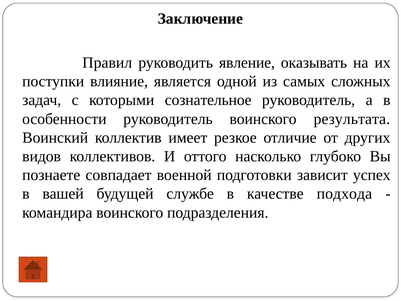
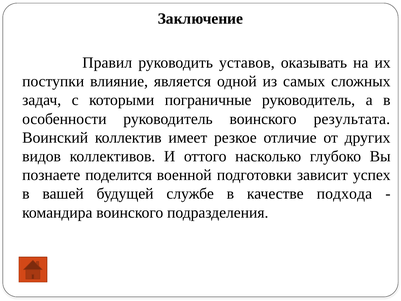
явление: явление -> уставов
сознательное: сознательное -> пограничные
совпадает: совпадает -> поделится
